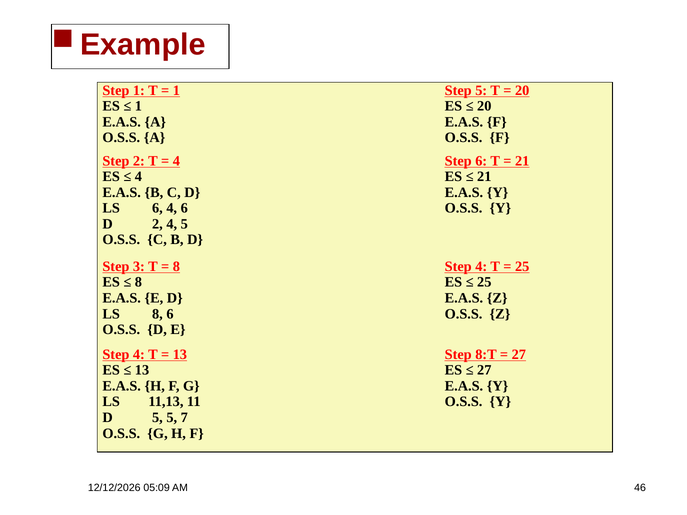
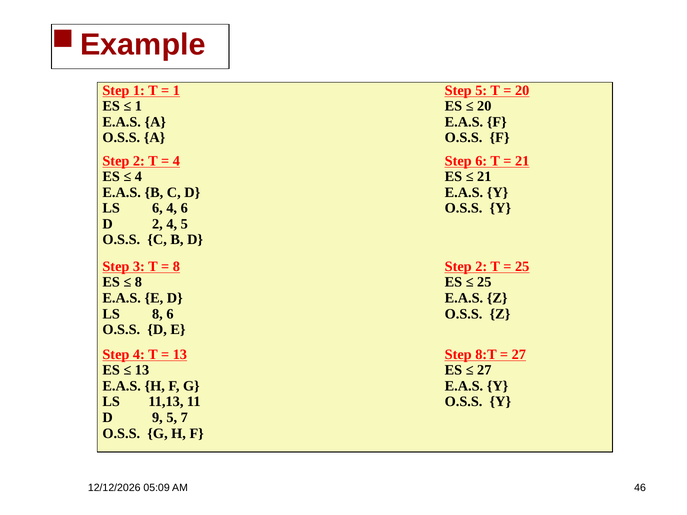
4 at (481, 267): 4 -> 2
D 5: 5 -> 9
